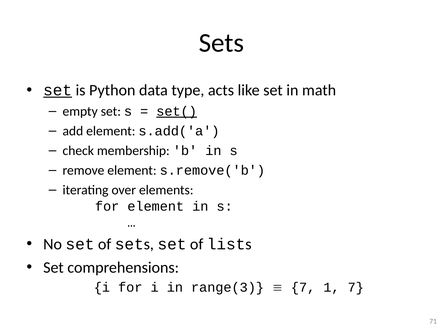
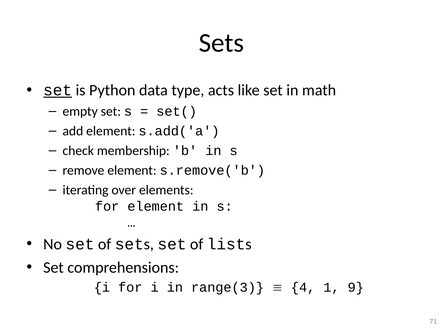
set( underline: present -> none
7 at (303, 288): 7 -> 4
1 7: 7 -> 9
